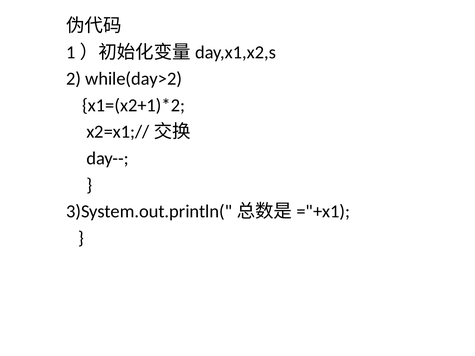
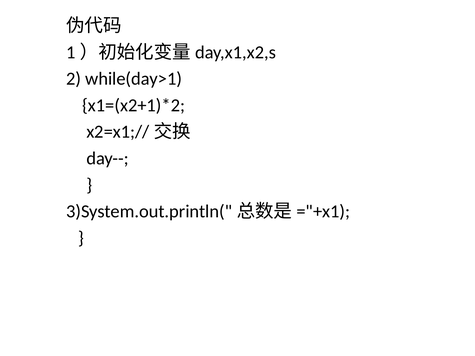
while(day>2: while(day>2 -> while(day>1
